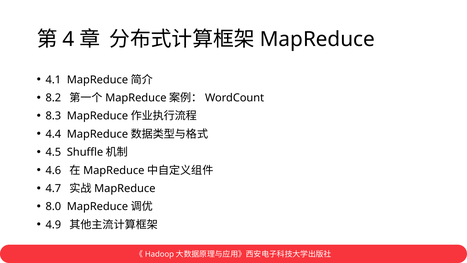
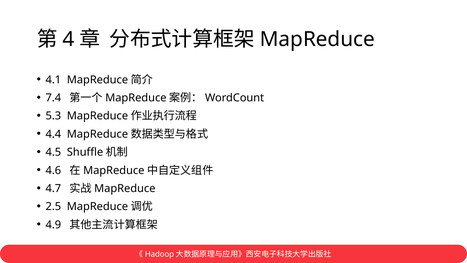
8.2: 8.2 -> 7.4
8.3: 8.3 -> 5.3
8.0: 8.0 -> 2.5
